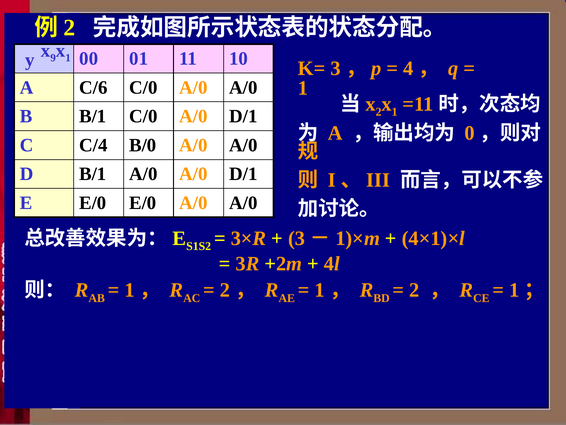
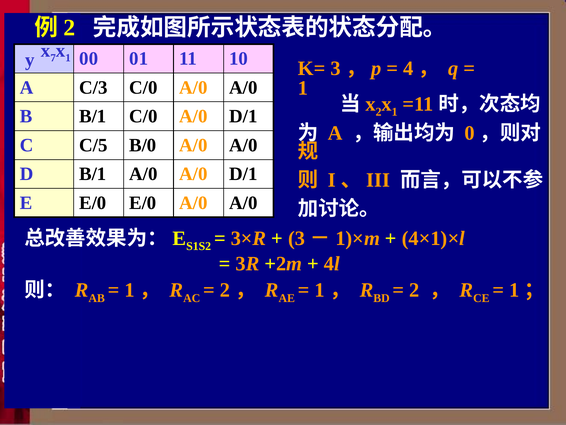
9: 9 -> 7
C/6: C/6 -> C/3
C/4: C/4 -> C/5
